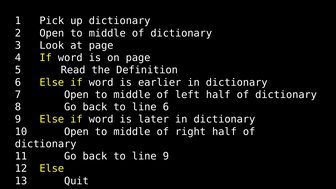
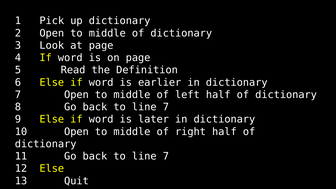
6 at (166, 107): 6 -> 7
9 at (166, 156): 9 -> 7
